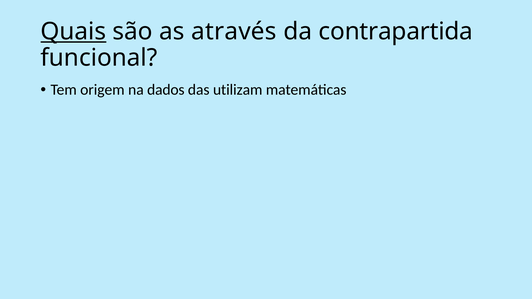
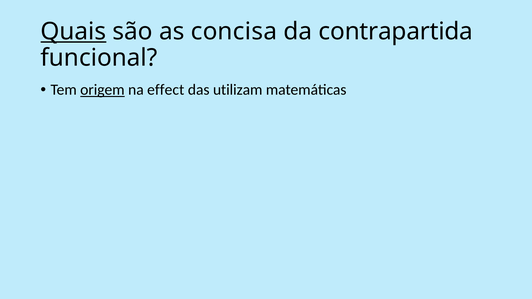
através: através -> concisa
origem underline: none -> present
dados: dados -> effect
